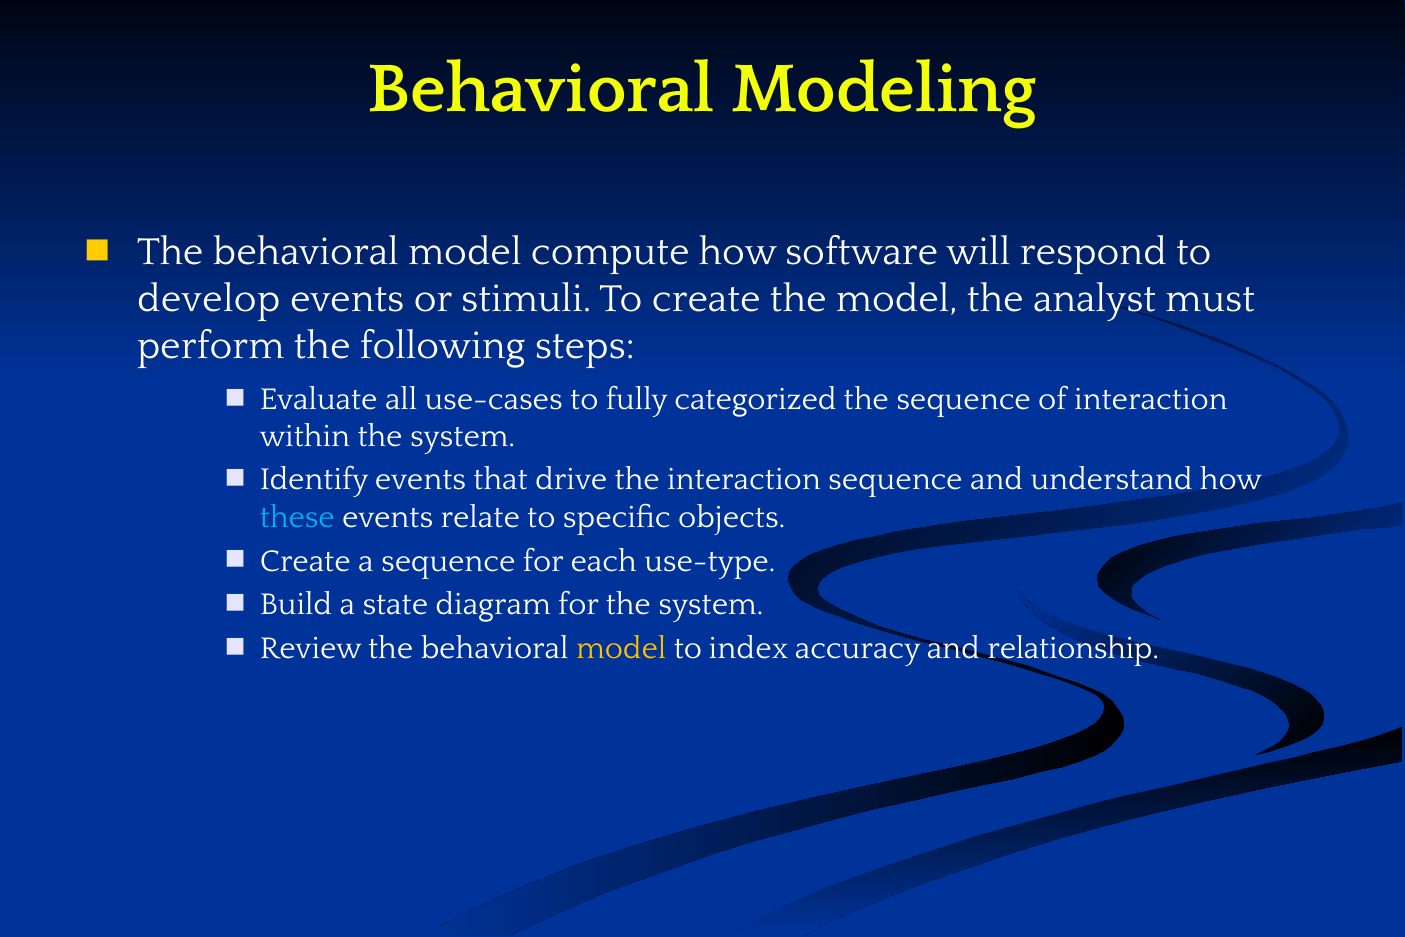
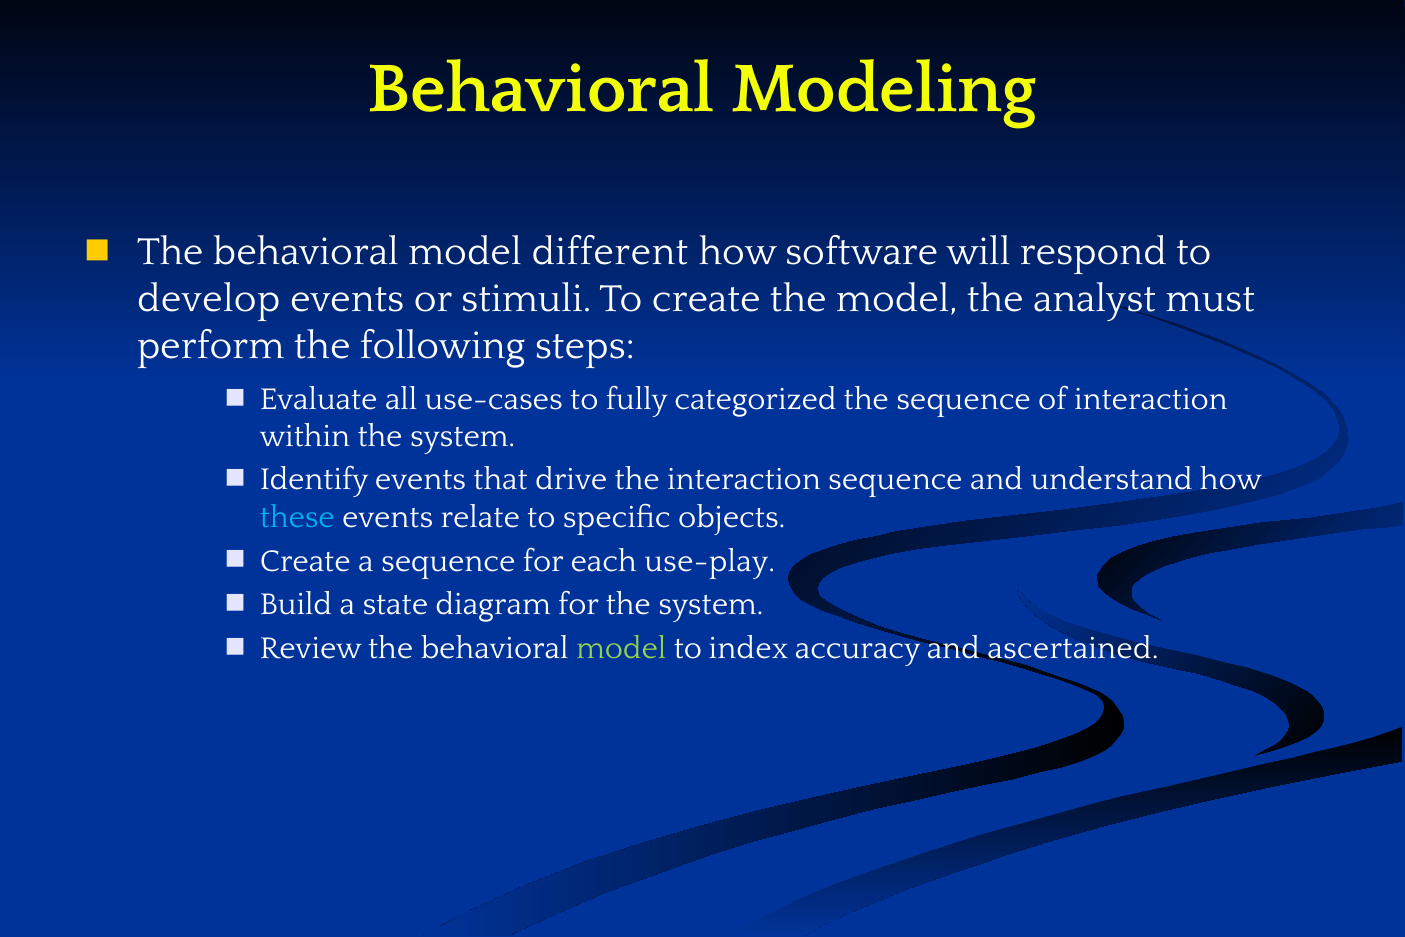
compute: compute -> different
use-type: use-type -> use-play
model at (621, 648) colour: yellow -> light green
relationship: relationship -> ascertained
